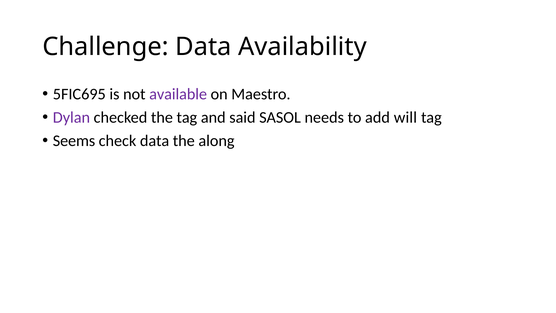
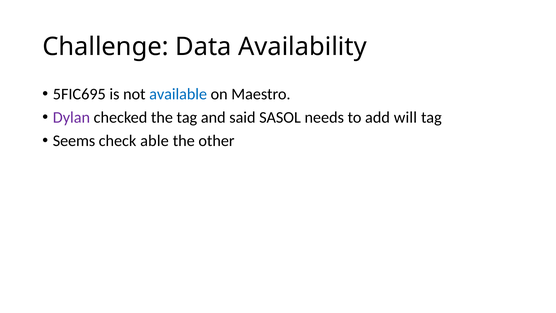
available colour: purple -> blue
check data: data -> able
along: along -> other
